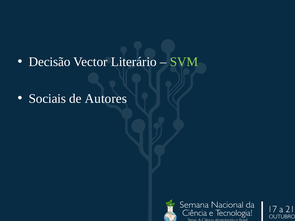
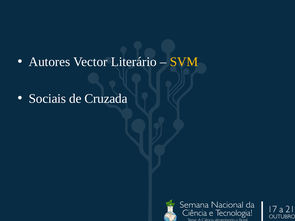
Decisão: Decisão -> Autores
SVM colour: light green -> yellow
Autores: Autores -> Cruzada
